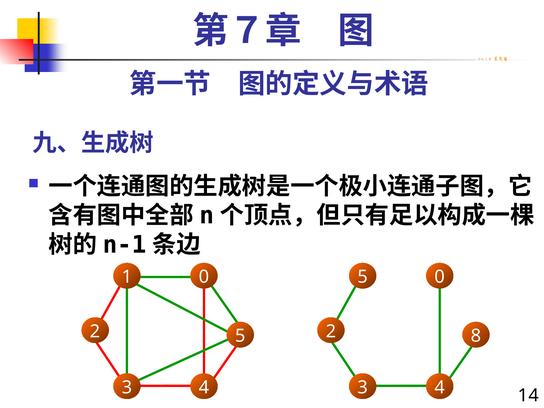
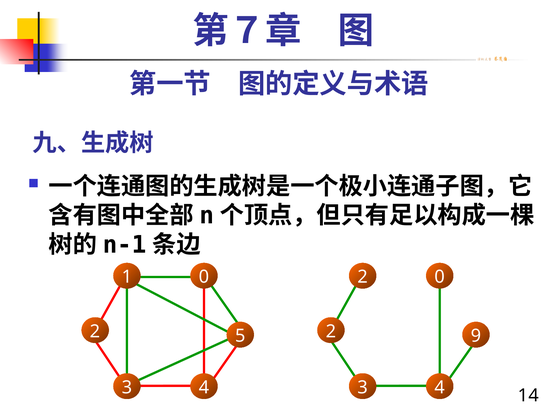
0 5: 5 -> 2
8: 8 -> 9
